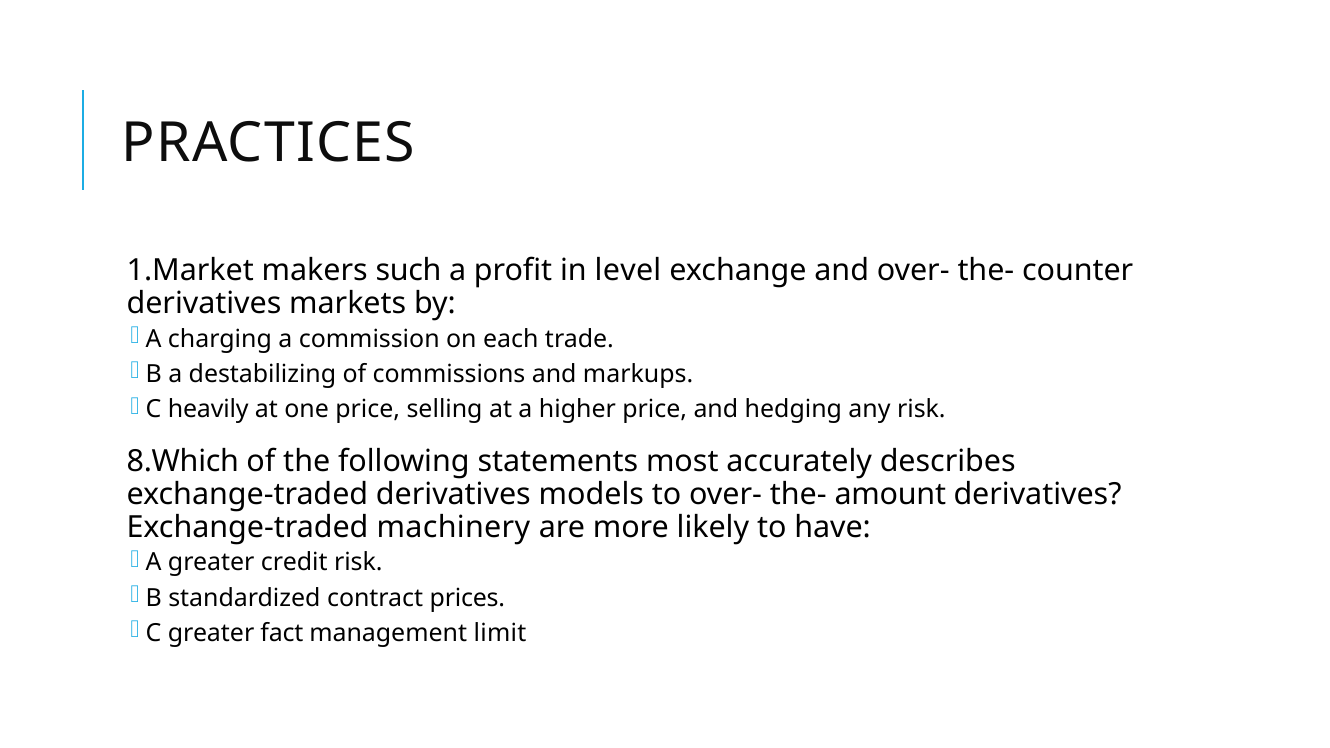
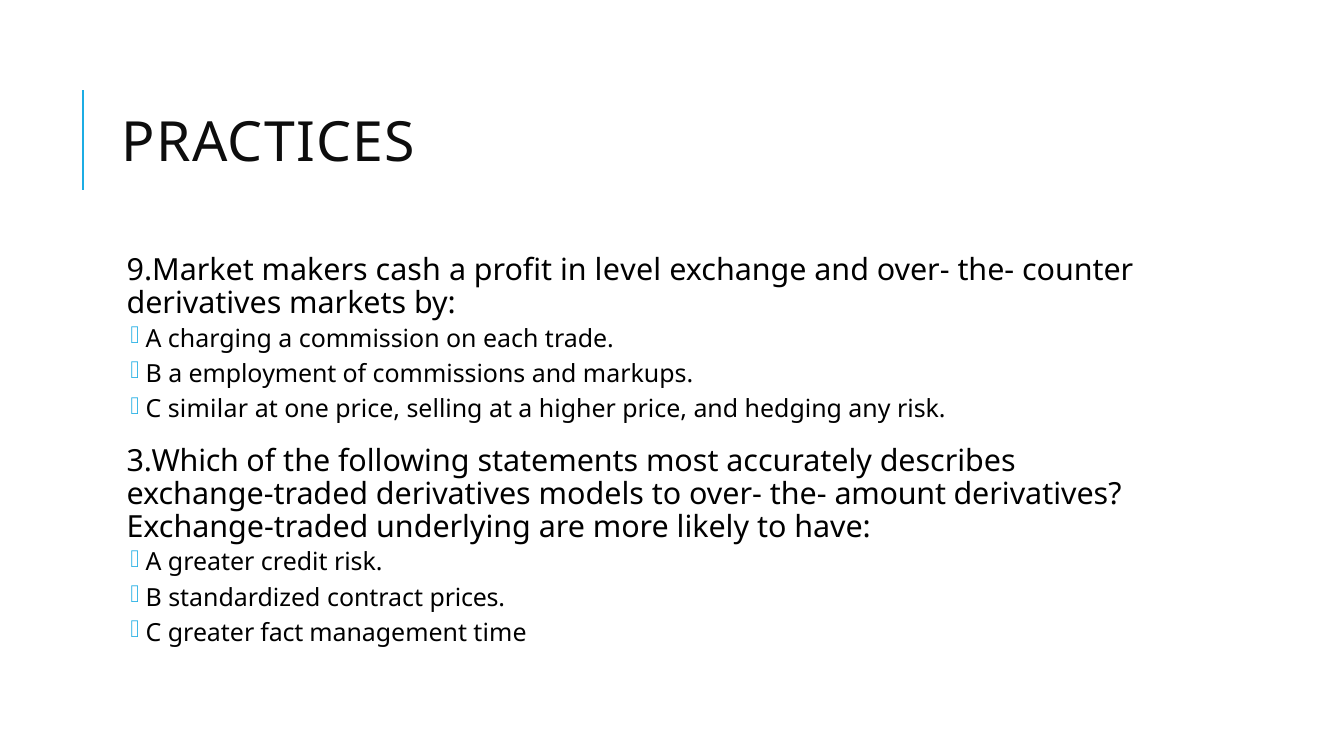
1.Market: 1.Market -> 9.Market
such: such -> cash
destabilizing: destabilizing -> employment
heavily: heavily -> similar
8.Which: 8.Which -> 3.Which
machinery: machinery -> underlying
limit: limit -> time
